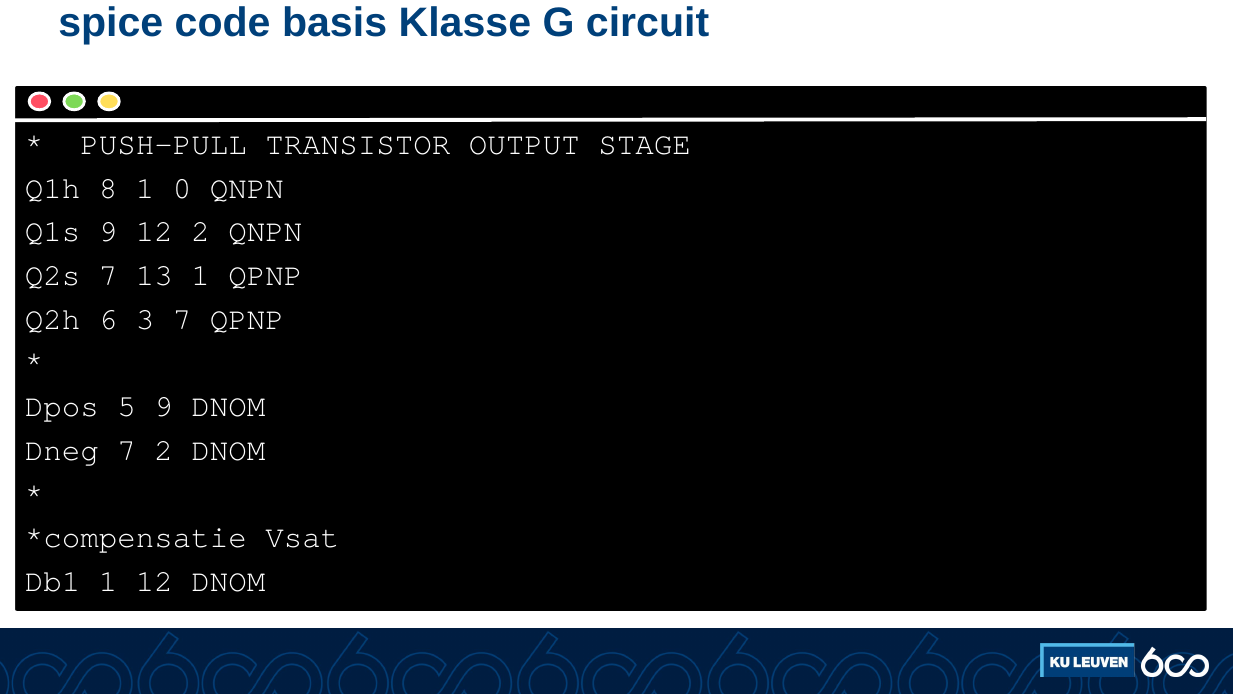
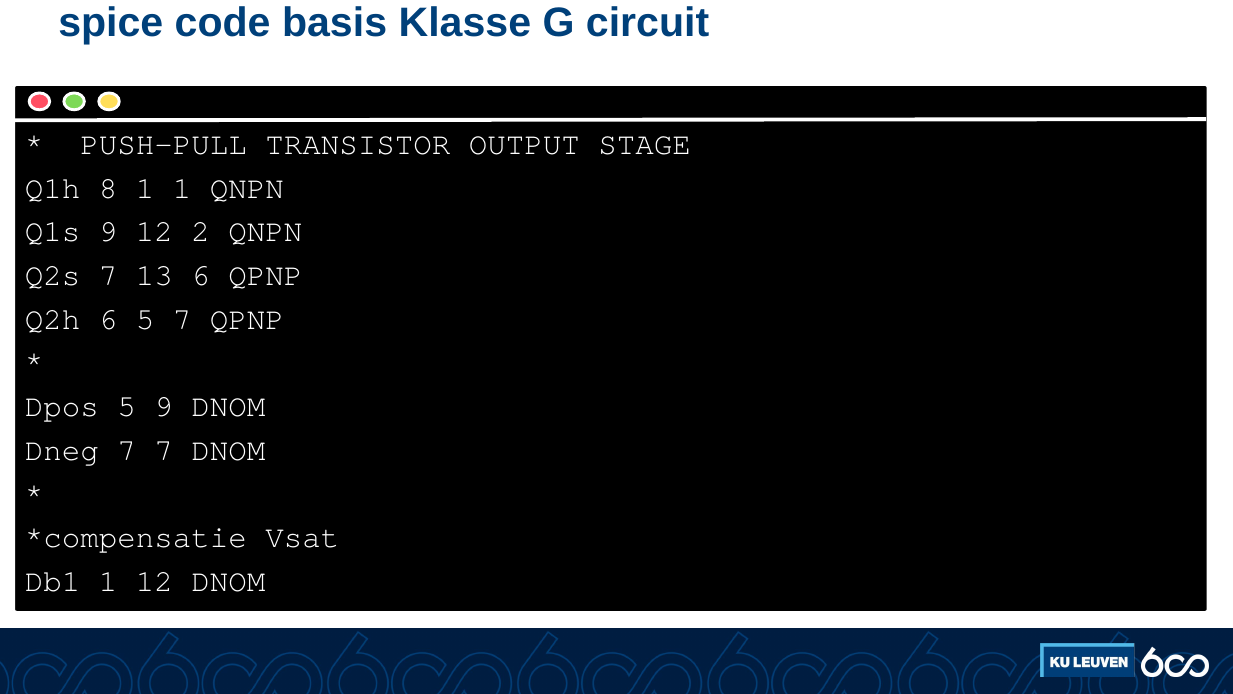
1 0: 0 -> 1
13 1: 1 -> 6
6 3: 3 -> 5
7 2: 2 -> 7
